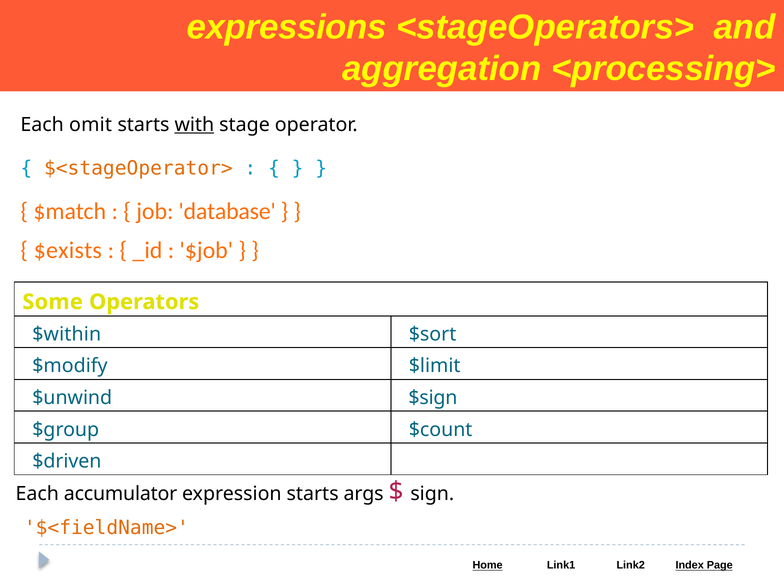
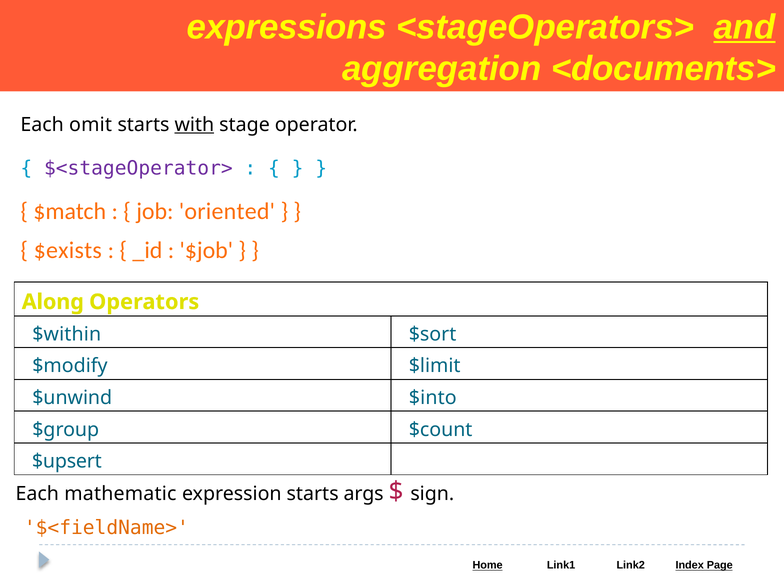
and underline: none -> present
<processing>: <processing> -> <documents>
$<stageOperator> colour: orange -> purple
database: database -> oriented
Some: Some -> Along
$sign: $sign -> $into
$driven: $driven -> $upsert
accumulator: accumulator -> mathematic
